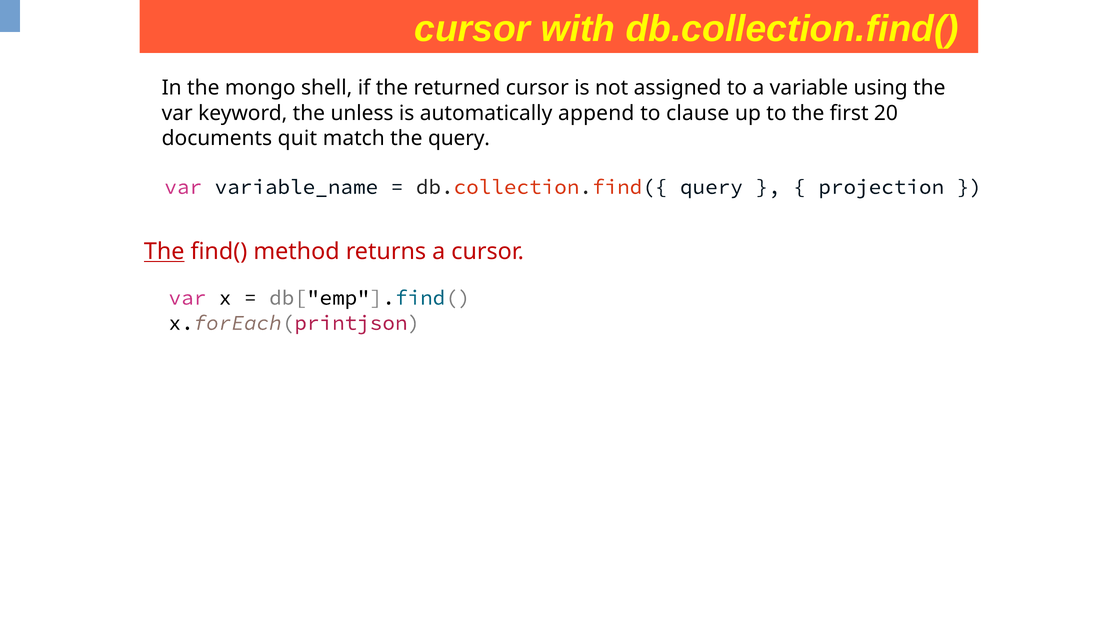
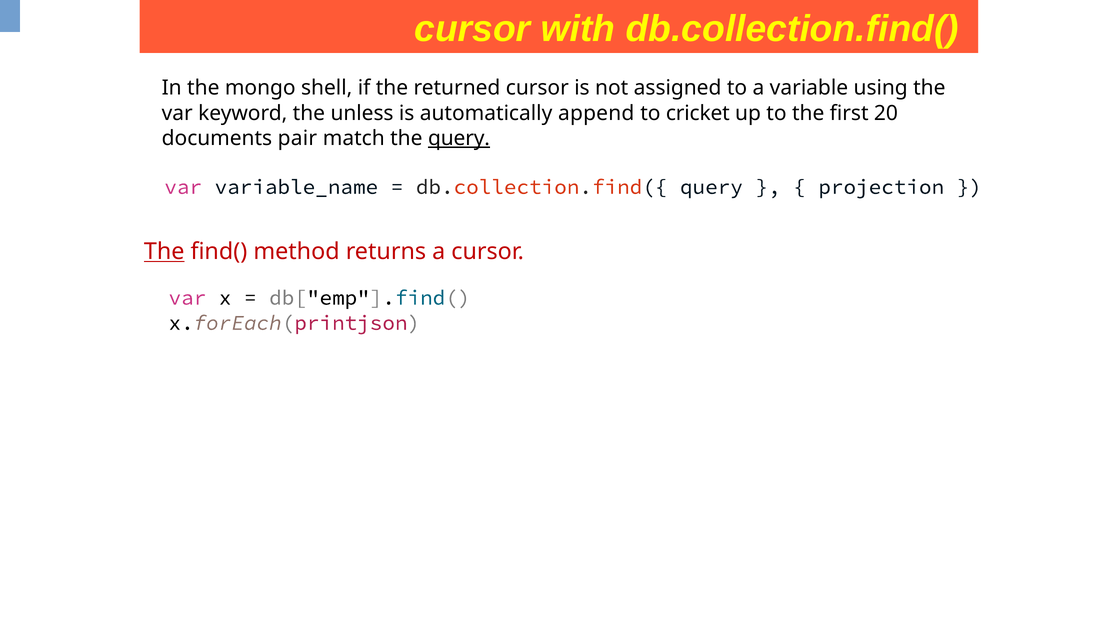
clause: clause -> cricket
quit: quit -> pair
query at (459, 138) underline: none -> present
